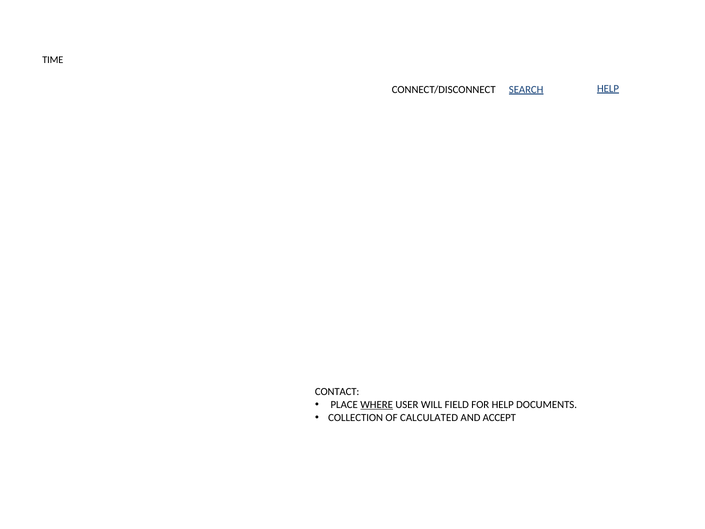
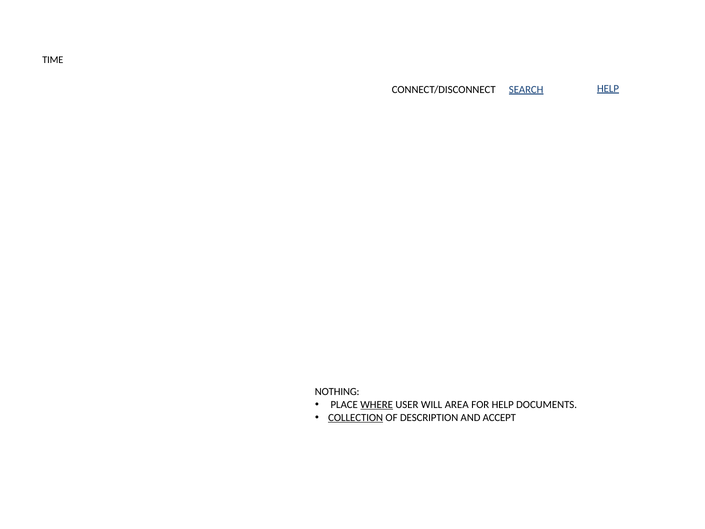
CONTACT: CONTACT -> NOTHING
FIELD: FIELD -> AREA
COLLECTION underline: none -> present
CALCULATED: CALCULATED -> DESCRIPTION
